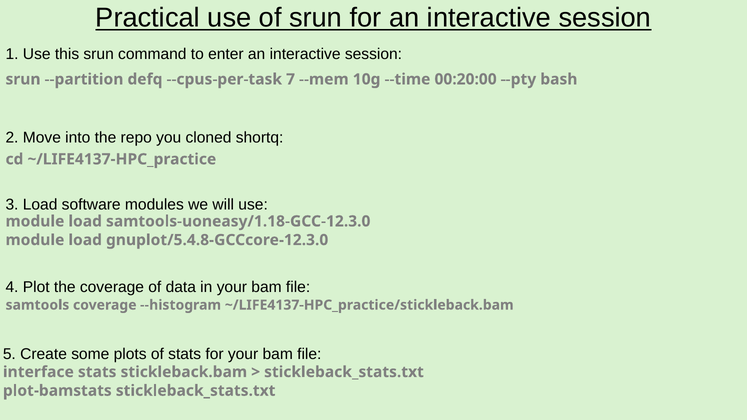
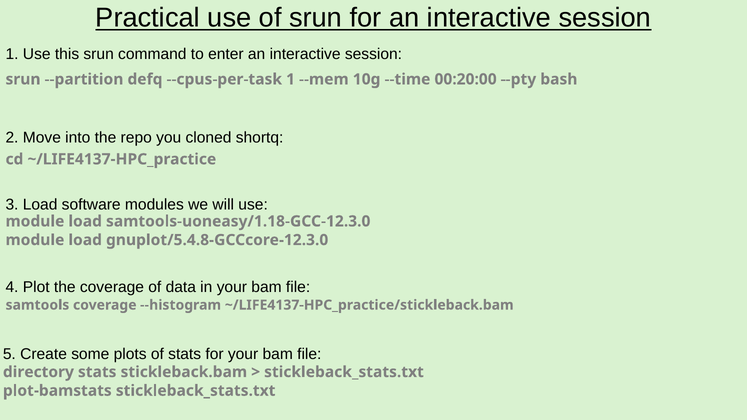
--cpus-per-task 7: 7 -> 1
interface: interface -> directory
